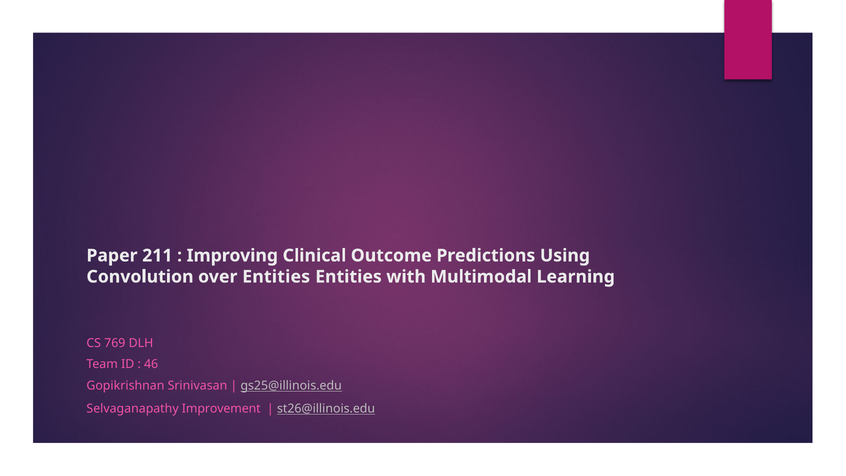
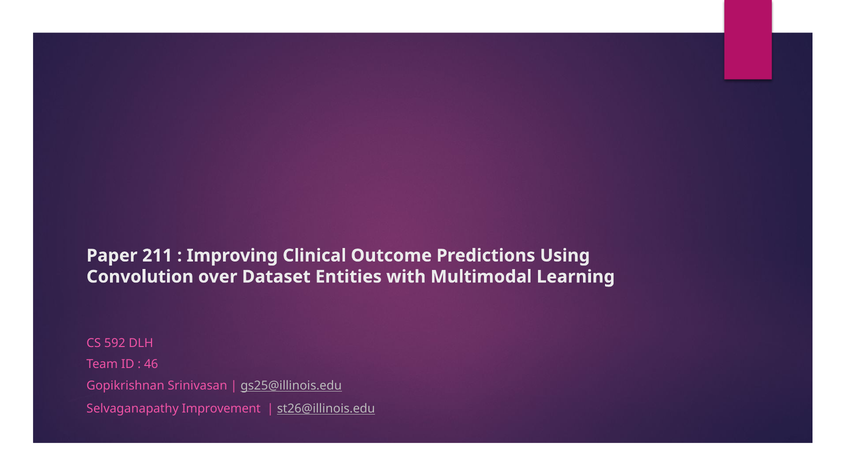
over Entities: Entities -> Dataset
769: 769 -> 592
